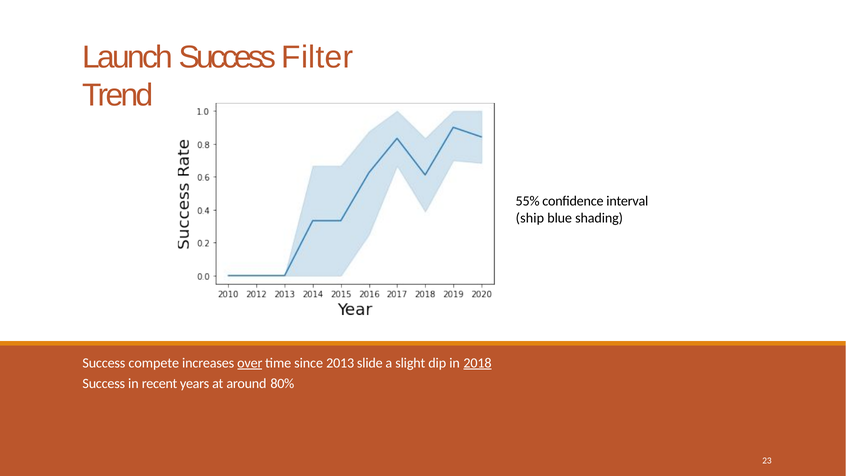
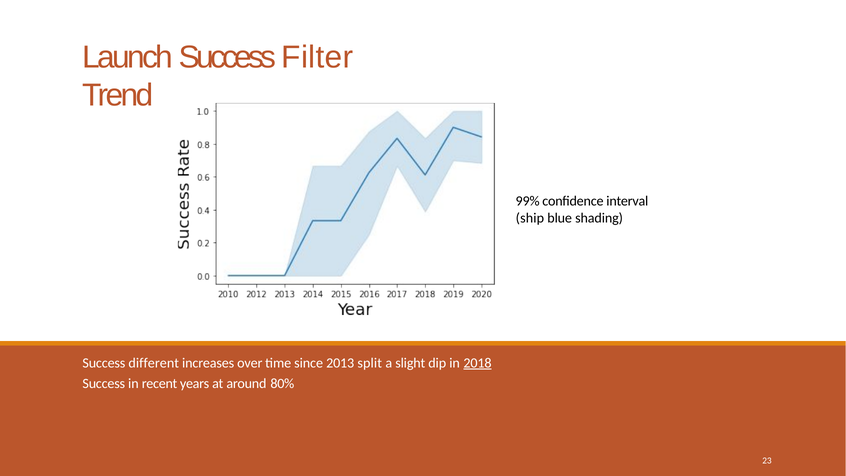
55%: 55% -> 99%
compete: compete -> different
over underline: present -> none
slide: slide -> split
